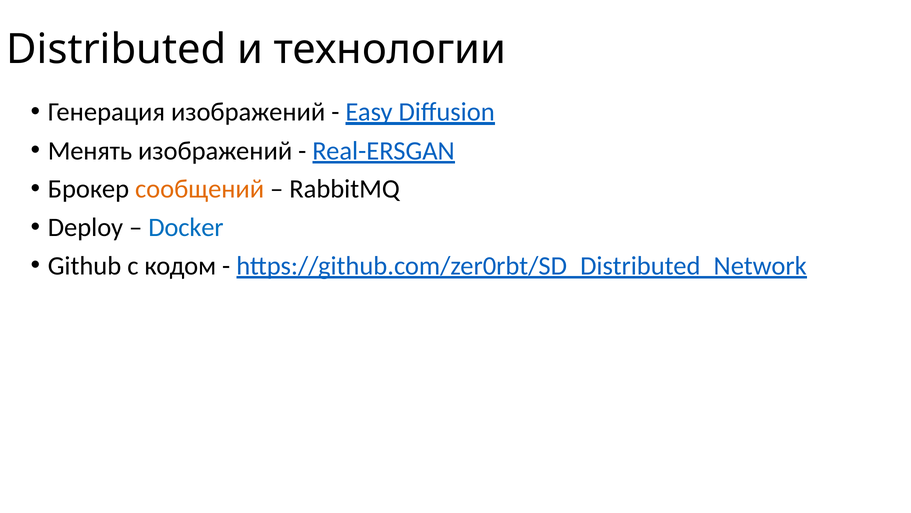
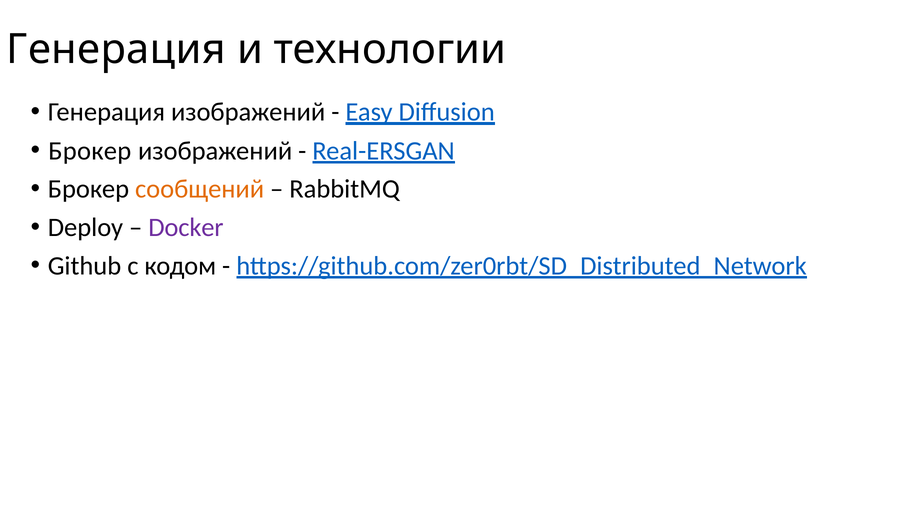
Distributed at (116, 49): Distributed -> Генерация
Менять at (90, 151): Менять -> Брокер
Docker colour: blue -> purple
